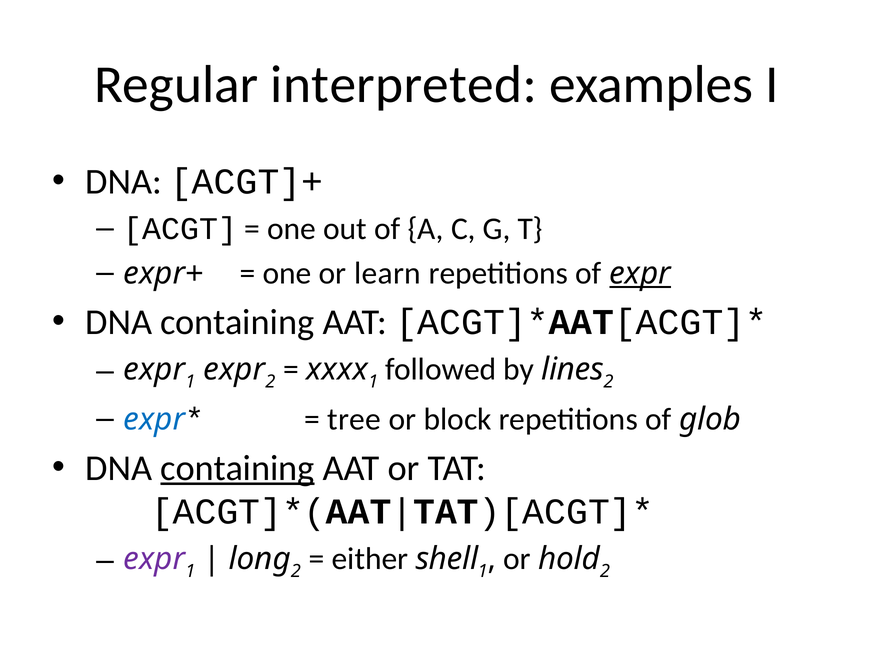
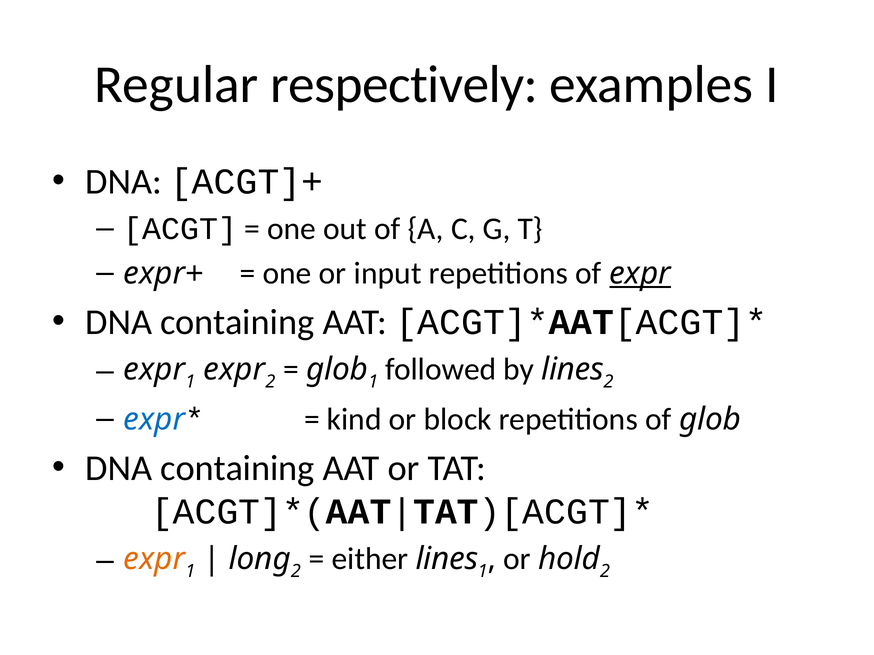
interpreted: interpreted -> respectively
learn: learn -> input
xxxx at (337, 370): xxxx -> glob
tree: tree -> kind
containing at (237, 468) underline: present -> none
expr at (154, 559) colour: purple -> orange
either shell: shell -> lines
